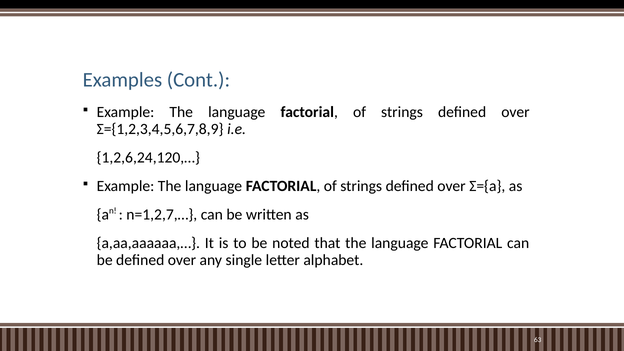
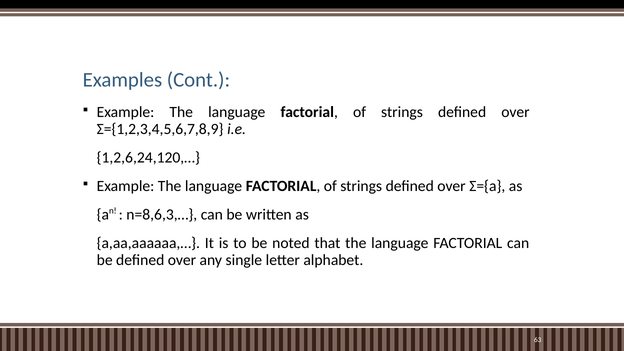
n=1,2,7,…: n=1,2,7,… -> n=8,6,3,…
